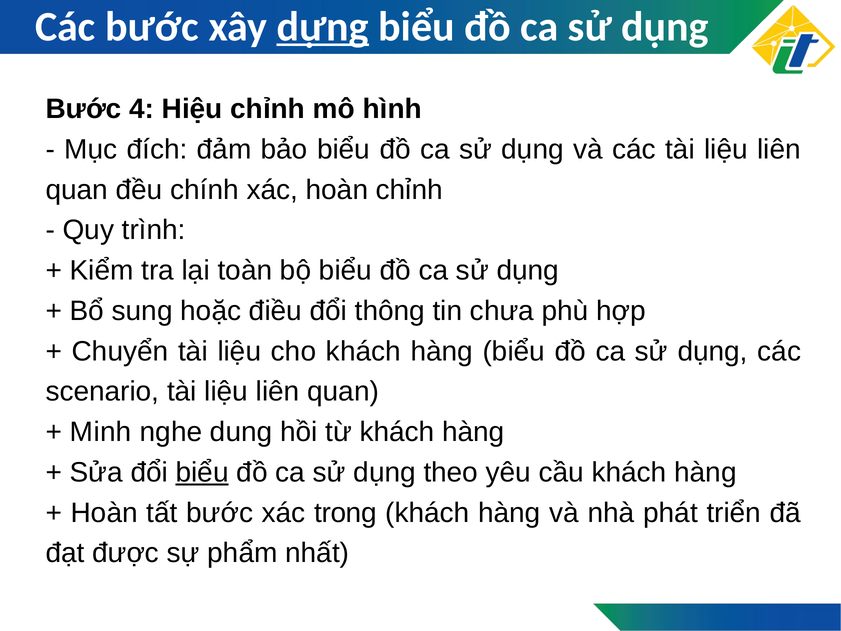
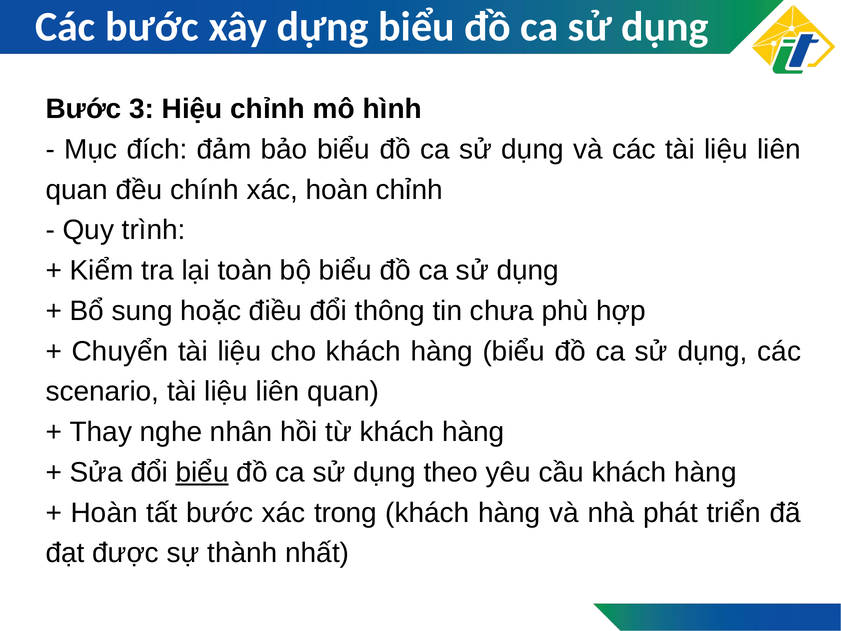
dựng underline: present -> none
4: 4 -> 3
Minh: Minh -> Thay
dung: dung -> nhân
phẩm: phẩm -> thành
